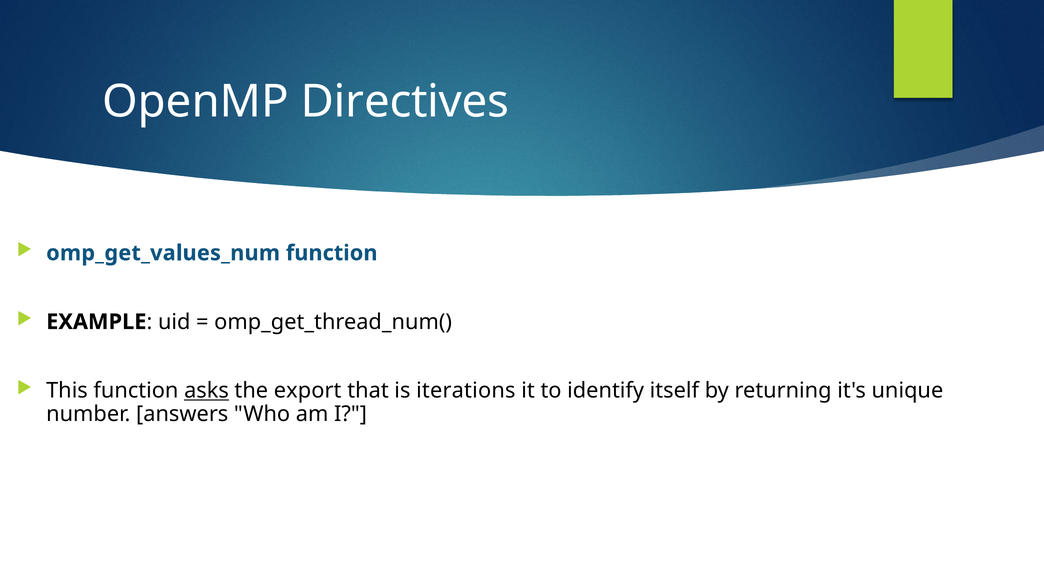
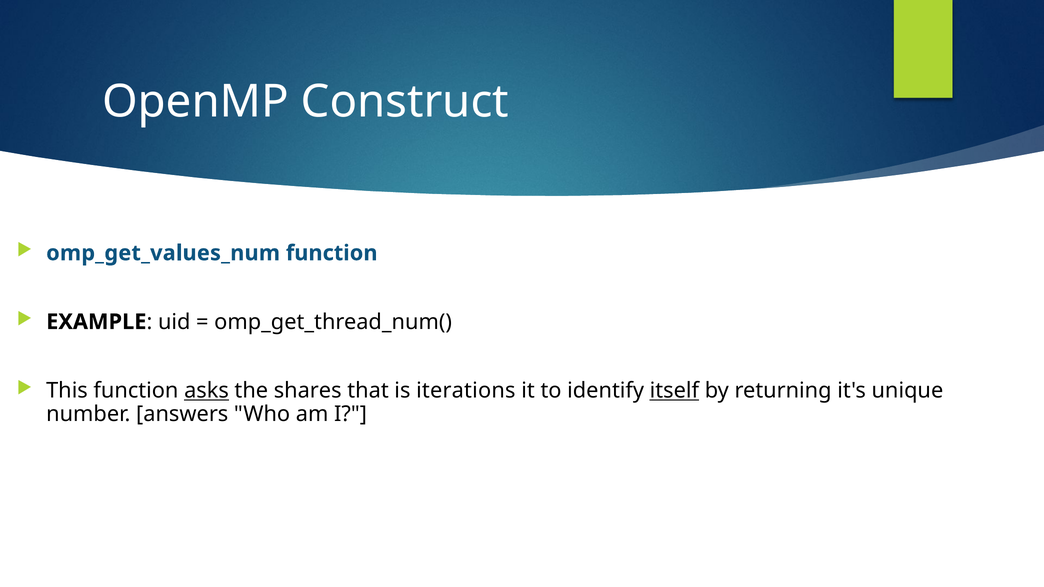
Directives: Directives -> Construct
export: export -> shares
itself underline: none -> present
